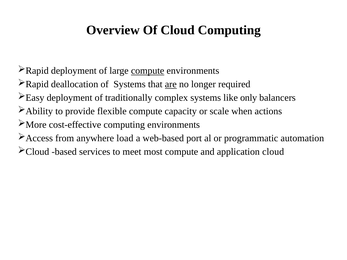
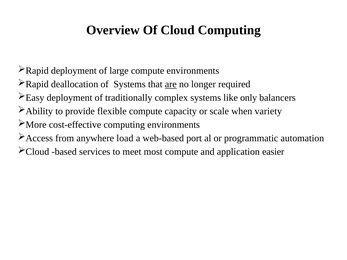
compute at (148, 71) underline: present -> none
actions: actions -> variety
application cloud: cloud -> easier
